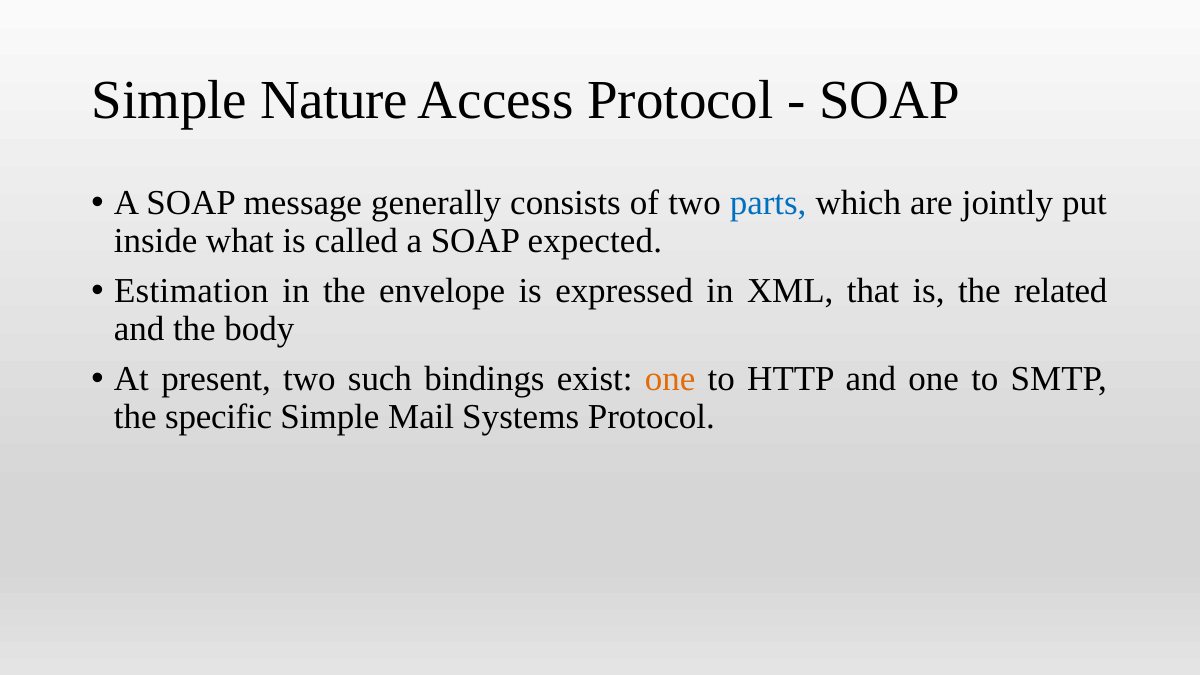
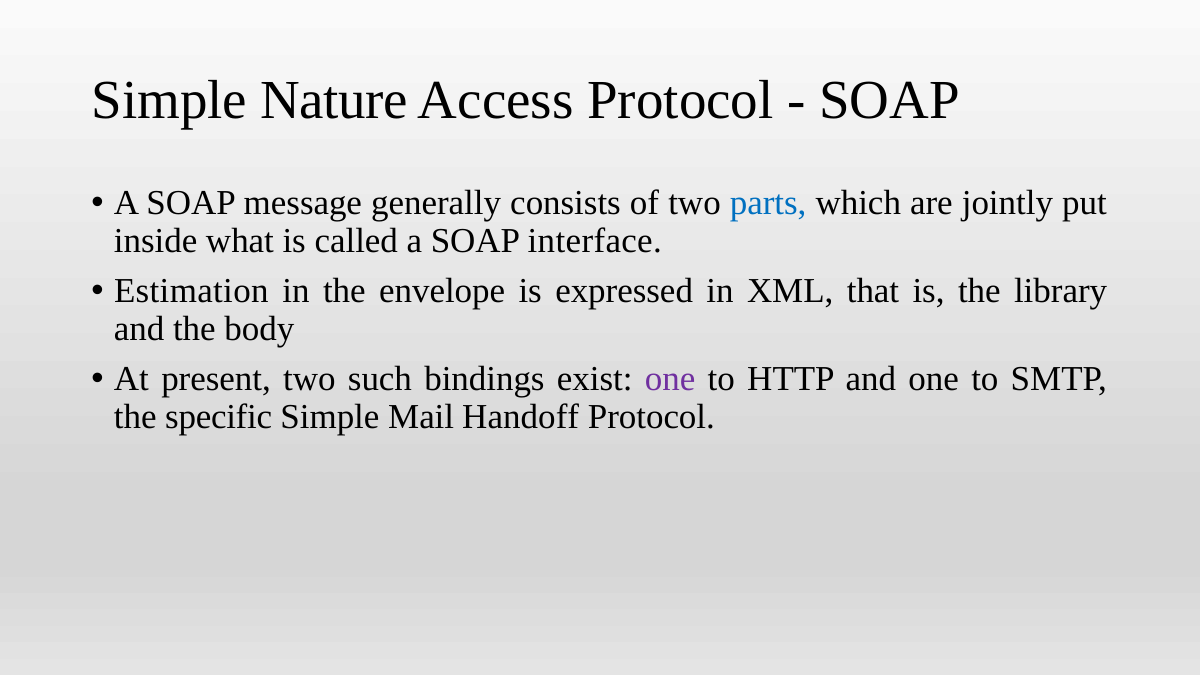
expected: expected -> interface
related: related -> library
one at (670, 379) colour: orange -> purple
Systems: Systems -> Handoff
